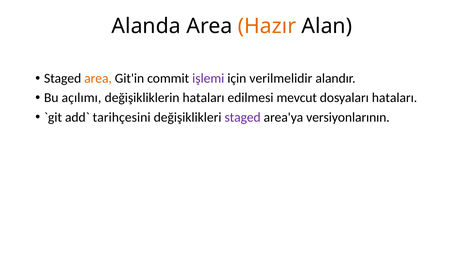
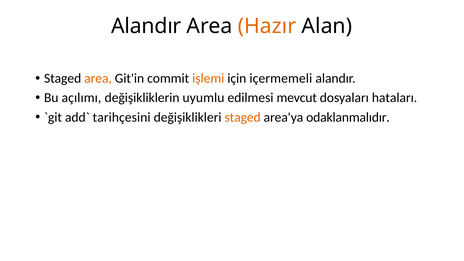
Alanda at (146, 26): Alanda -> Alandır
işlemi colour: purple -> orange
verilmelidir: verilmelidir -> içermemeli
değişikliklerin hataları: hataları -> uyumlu
staged at (243, 117) colour: purple -> orange
versiyonlarının: versiyonlarının -> odaklanmalıdır
